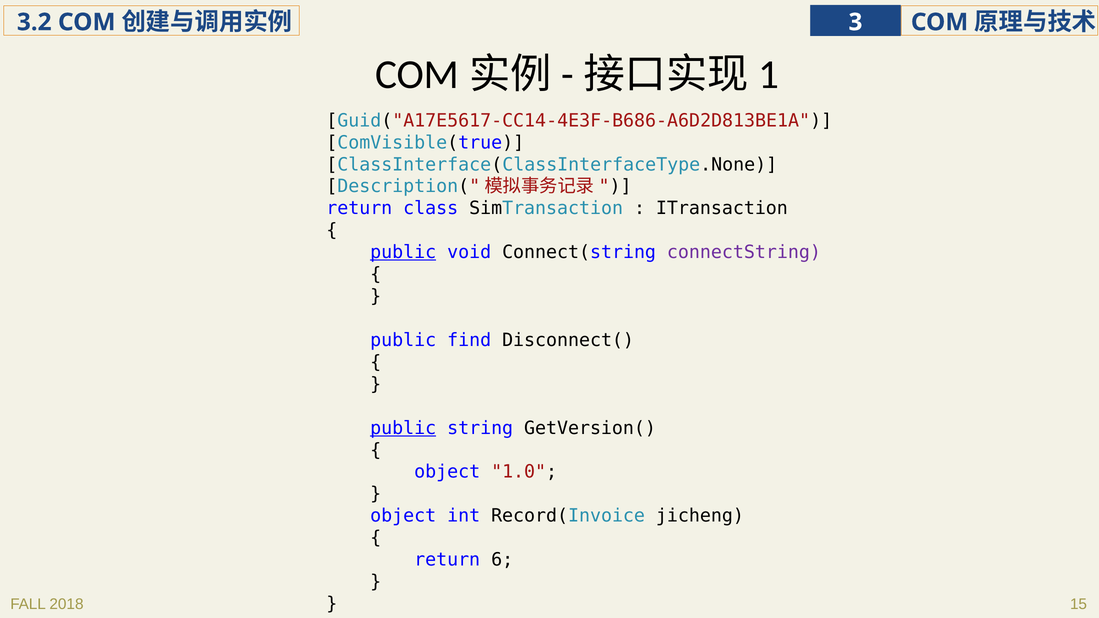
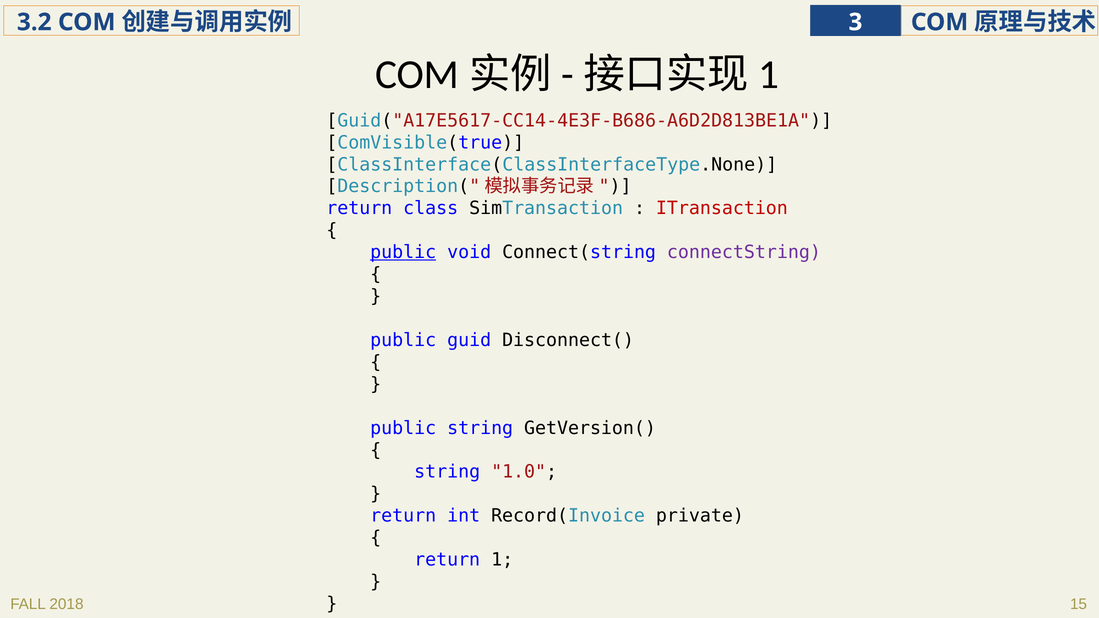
ITransaction colour: black -> red
find: find -> guid
public at (403, 428) underline: present -> none
object at (447, 472): object -> string
object at (403, 516): object -> return
jicheng: jicheng -> private
6: 6 -> 1
